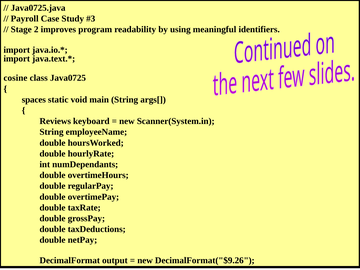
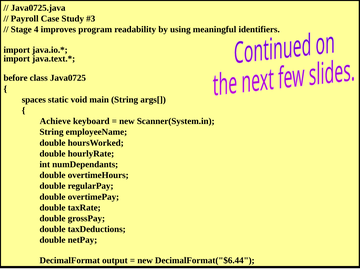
2: 2 -> 4
cosine: cosine -> before
Reviews: Reviews -> Achieve
DecimalFormat("$9.26: DecimalFormat("$9.26 -> DecimalFormat("$6.44
